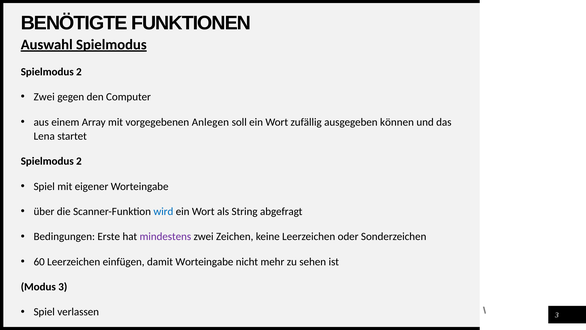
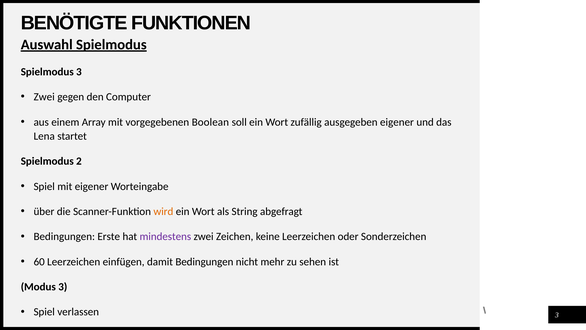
2 at (79, 72): 2 -> 3
Anlegen: Anlegen -> Boolean
ausgegeben können: können -> eigener
wird colour: blue -> orange
damit Worteingabe: Worteingabe -> Bedingungen
